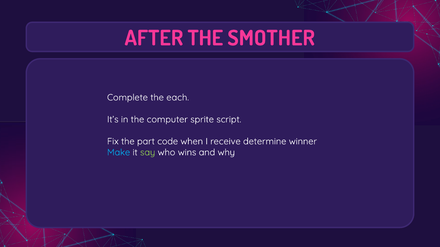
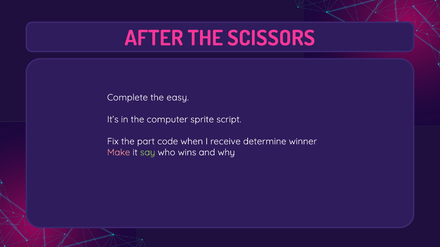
SMOTHER: SMOTHER -> SCISSORS
each: each -> easy
Make colour: light blue -> pink
